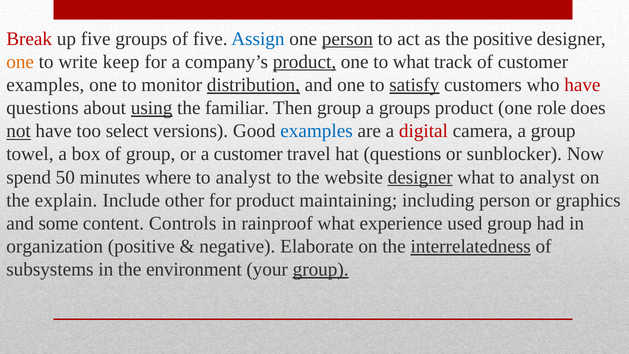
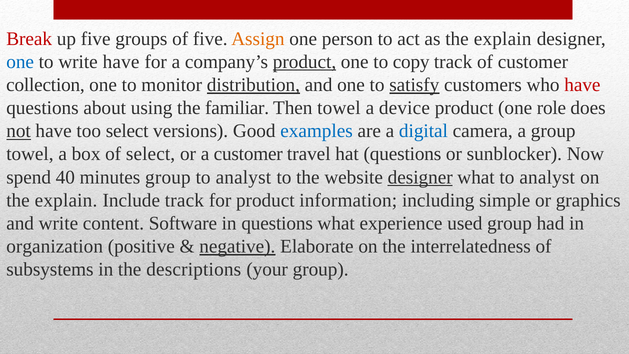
Assign colour: blue -> orange
person at (347, 39) underline: present -> none
as the positive: positive -> explain
one at (20, 62) colour: orange -> blue
write keep: keep -> have
to what: what -> copy
examples at (45, 85): examples -> collection
using underline: present -> none
Then group: group -> towel
a groups: groups -> device
digital colour: red -> blue
of group: group -> select
50: 50 -> 40
minutes where: where -> group
Include other: other -> track
maintaining: maintaining -> information
including person: person -> simple
and some: some -> write
Controls: Controls -> Software
in rainproof: rainproof -> questions
negative underline: none -> present
interrelatedness underline: present -> none
environment: environment -> descriptions
group at (321, 269) underline: present -> none
